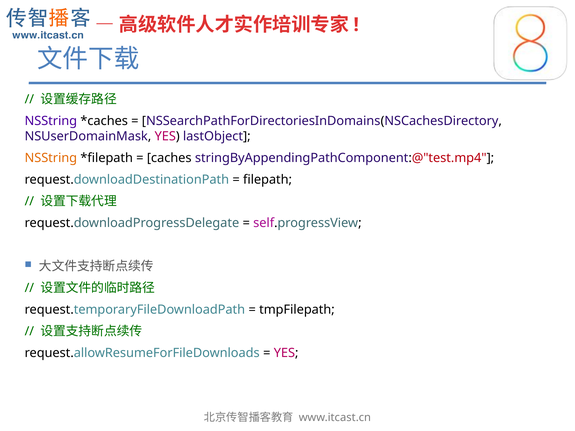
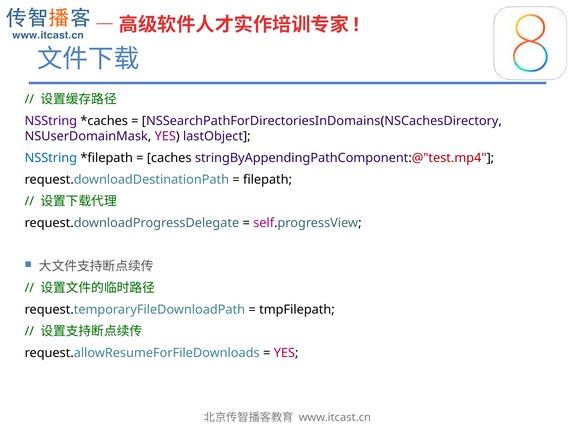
NSString at (51, 158) colour: orange -> blue
